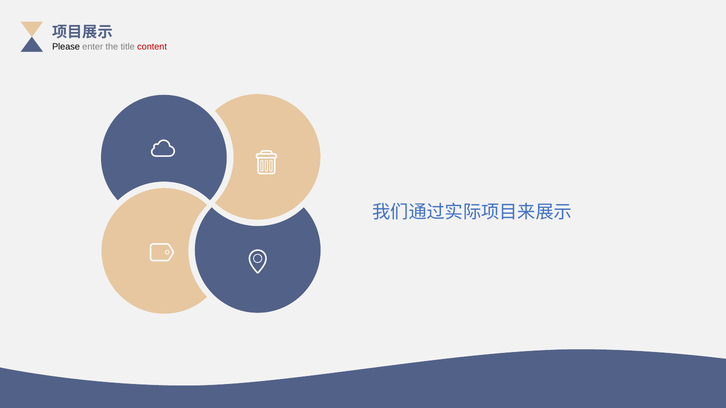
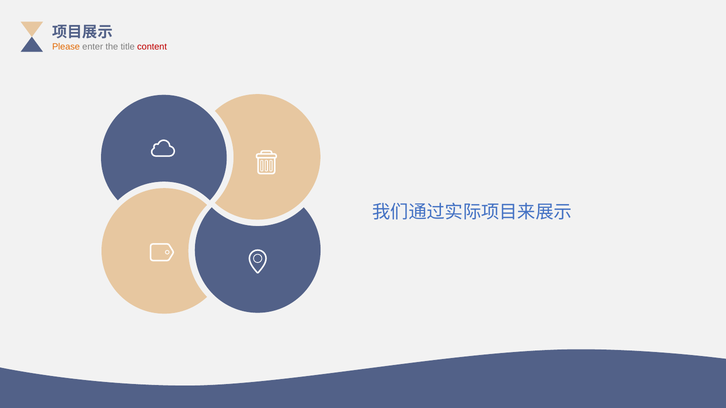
Please colour: black -> orange
